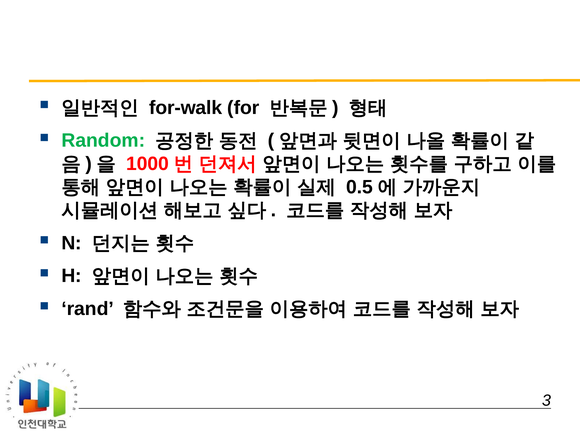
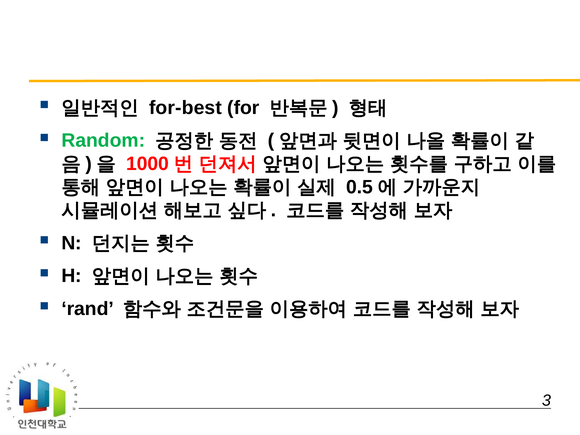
for-walk: for-walk -> for-best
